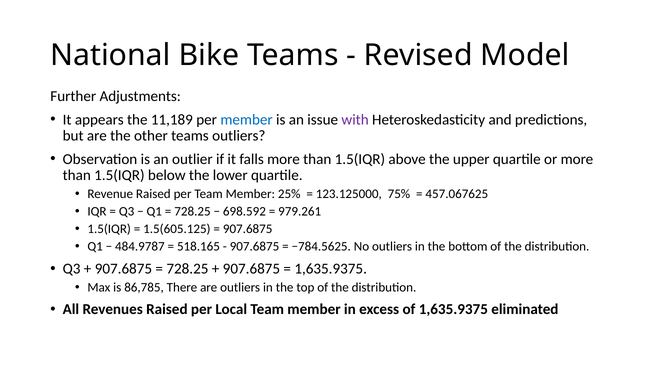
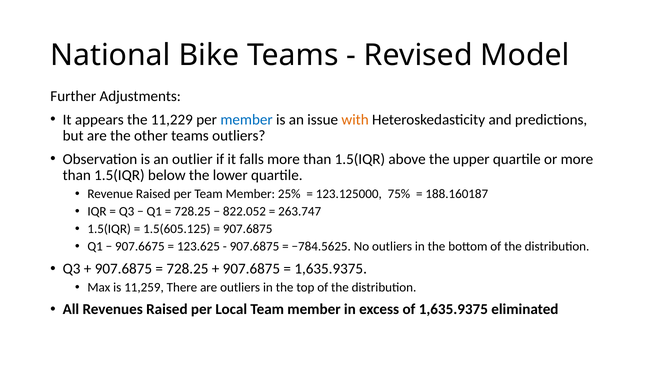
11,189: 11,189 -> 11,229
with colour: purple -> orange
457.067625: 457.067625 -> 188.160187
698.592: 698.592 -> 822.052
979.261: 979.261 -> 263.747
484.9787: 484.9787 -> 907.6675
518.165: 518.165 -> 123.625
86,785: 86,785 -> 11,259
